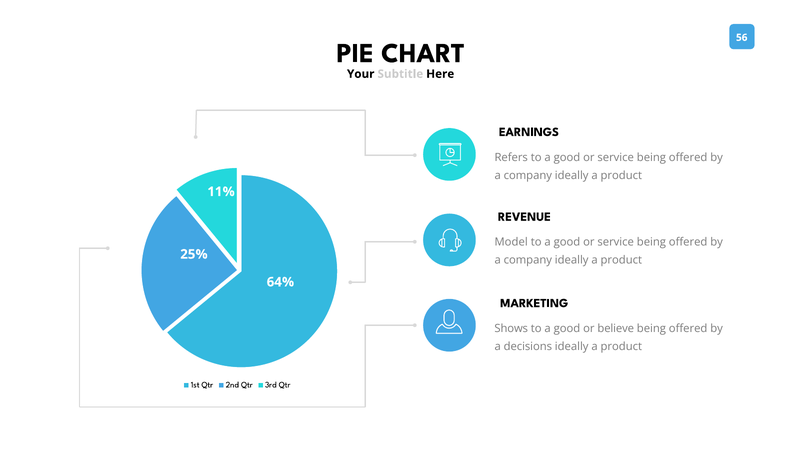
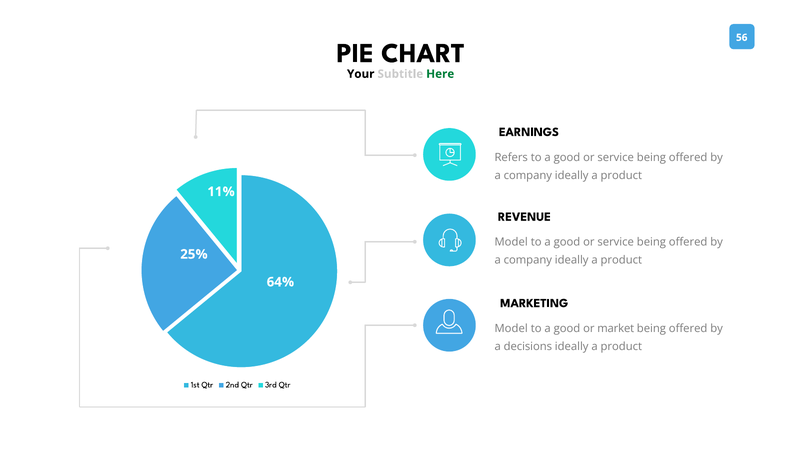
Here colour: black -> green
Shows at (511, 328): Shows -> Model
believe: believe -> market
